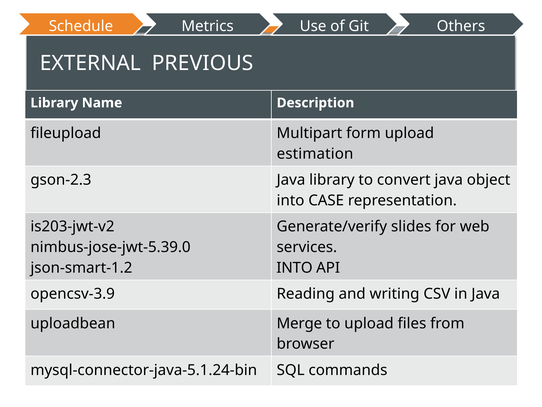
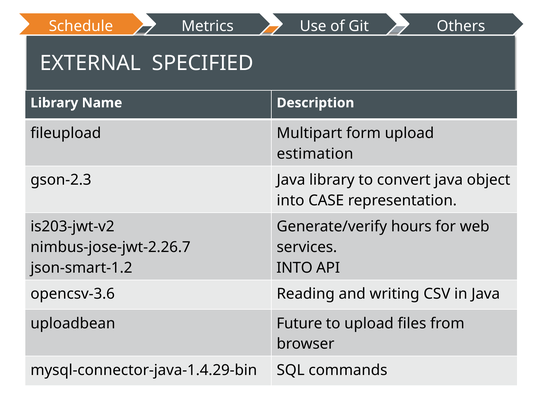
PREVIOUS: PREVIOUS -> SPECIFIED
slides: slides -> hours
nimbus-jose-jwt-5.39.0: nimbus-jose-jwt-5.39.0 -> nimbus-jose-jwt-2.26.7
opencsv-3.9: opencsv-3.9 -> opencsv-3.6
Merge: Merge -> Future
mysql-connector-java-5.1.24-bin: mysql-connector-java-5.1.24-bin -> mysql-connector-java-1.4.29-bin
